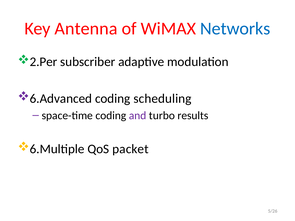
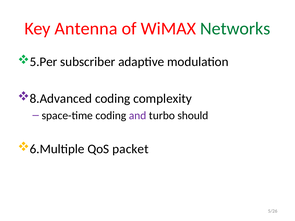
Networks colour: blue -> green
2.Per: 2.Per -> 5.Per
6.Advanced: 6.Advanced -> 8.Advanced
scheduling: scheduling -> complexity
results: results -> should
